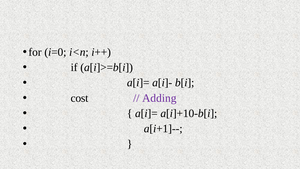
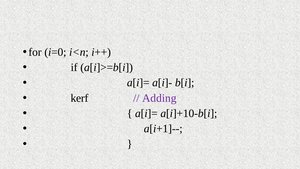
cost: cost -> kerf
